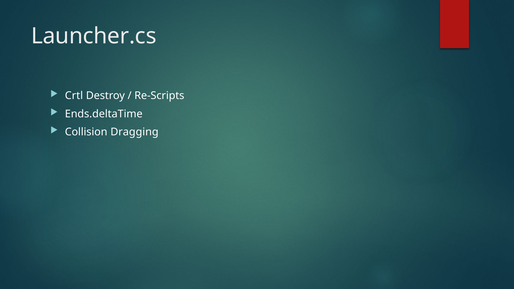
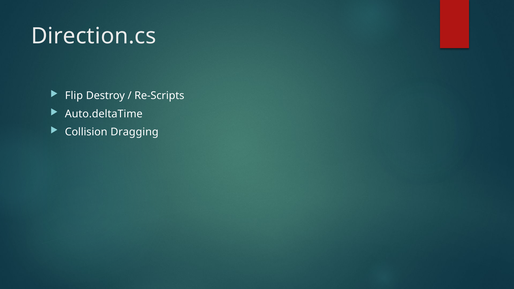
Launcher.cs: Launcher.cs -> Direction.cs
Crtl: Crtl -> Flip
Ends.deltaTime: Ends.deltaTime -> Auto.deltaTime
